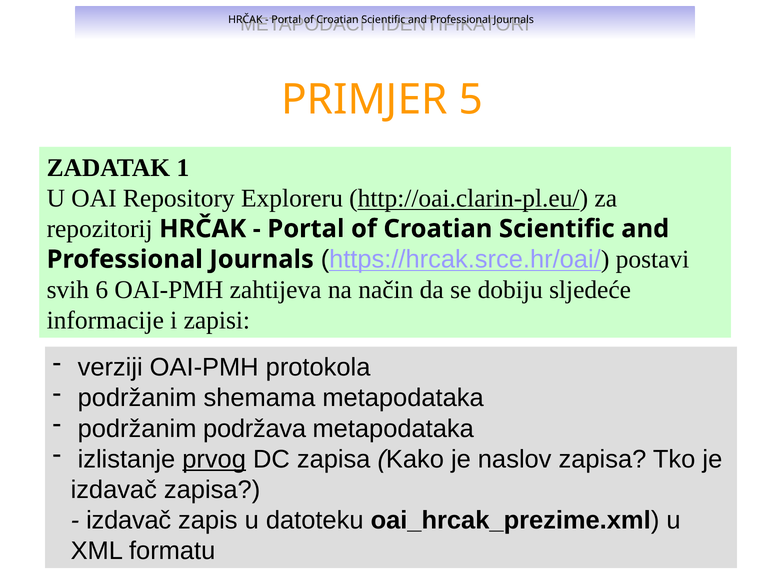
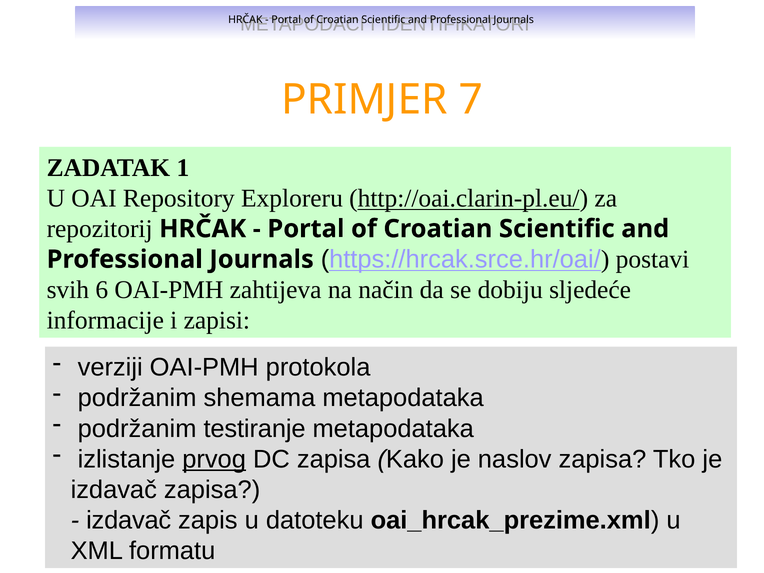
5: 5 -> 7
podržava: podržava -> testiranje
